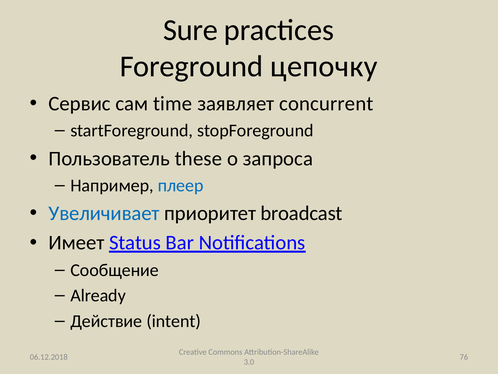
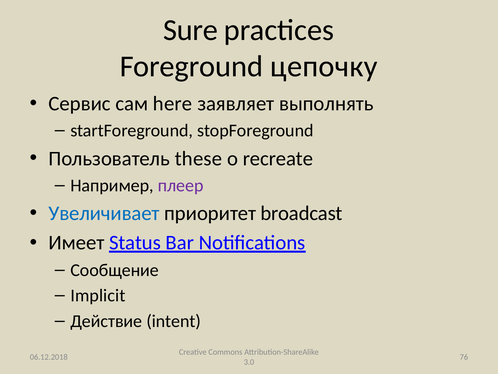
time: time -> here
concurrent: concurrent -> выполнять
запроса: запроса -> recreate
плеер colour: blue -> purple
Already: Already -> Implicit
